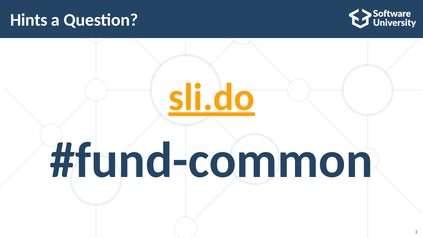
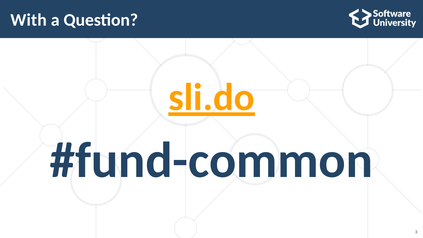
Hints: Hints -> With
